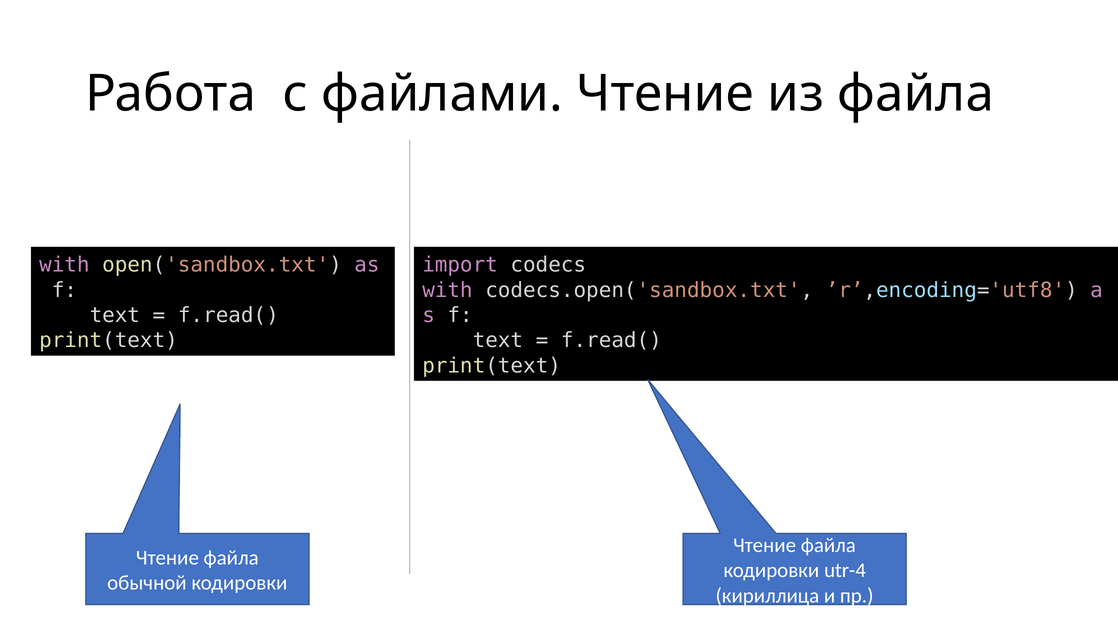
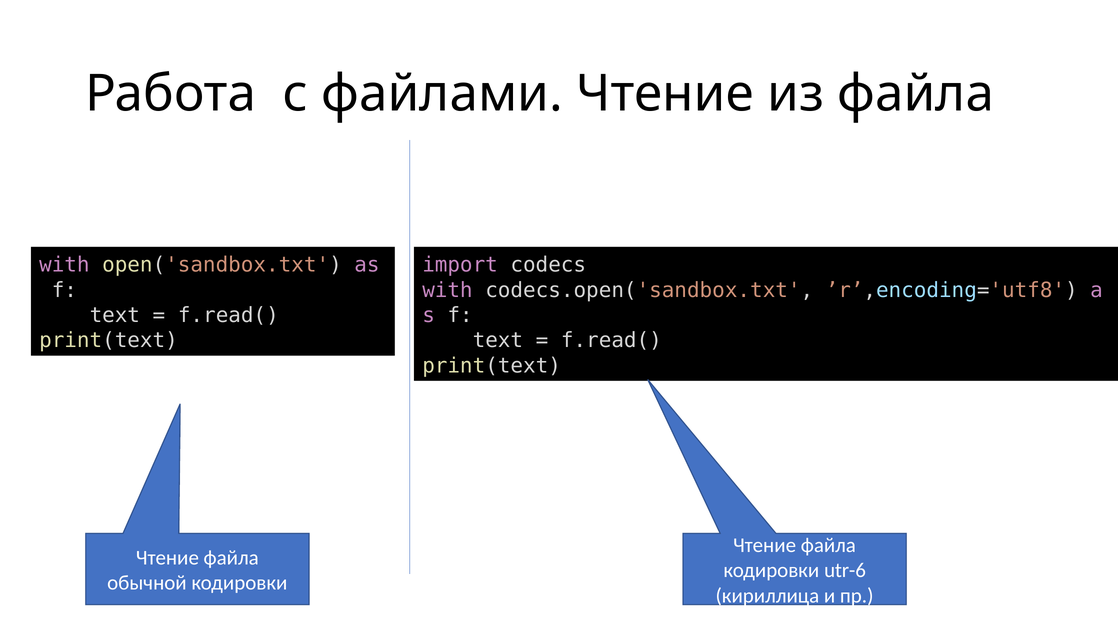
utr-4: utr-4 -> utr-6
